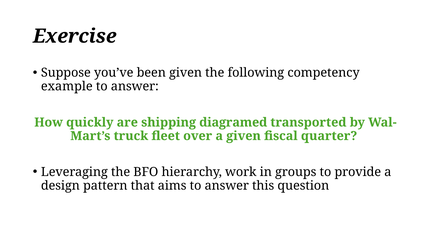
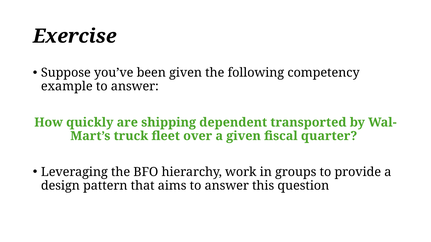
diagramed: diagramed -> dependent
